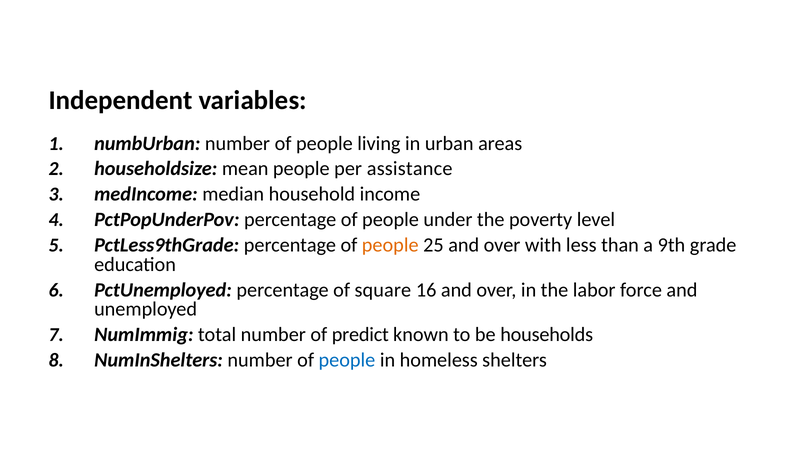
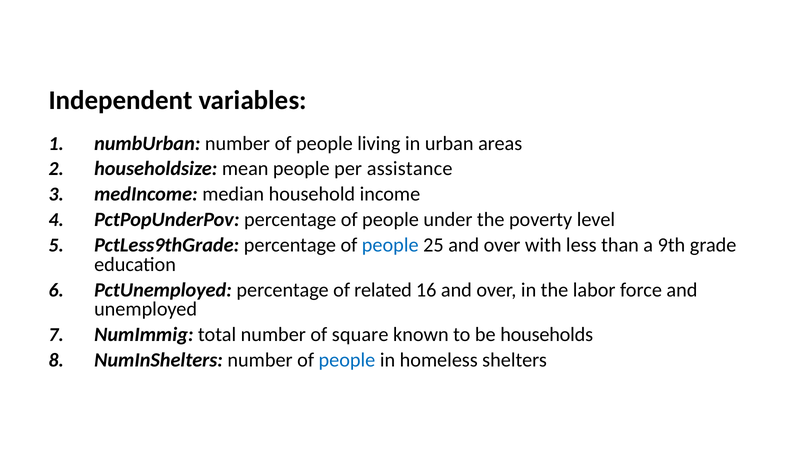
people at (390, 245) colour: orange -> blue
square: square -> related
predict: predict -> square
